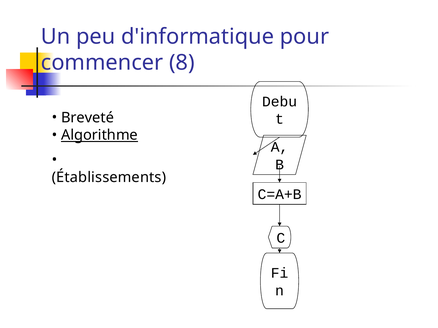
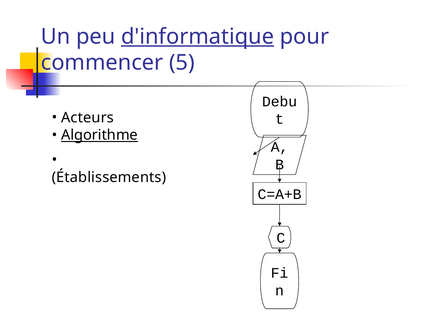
d'informatique underline: none -> present
8: 8 -> 5
Breveté: Breveté -> Acteurs
